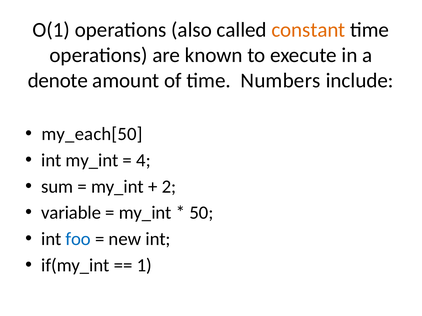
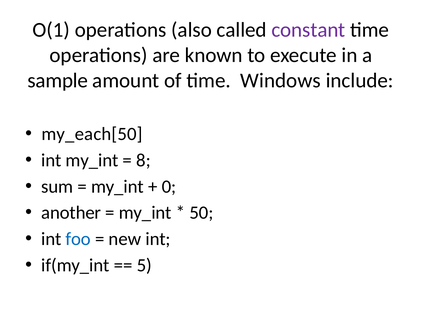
constant colour: orange -> purple
denote: denote -> sample
Numbers: Numbers -> Windows
4: 4 -> 8
2: 2 -> 0
variable: variable -> another
1: 1 -> 5
